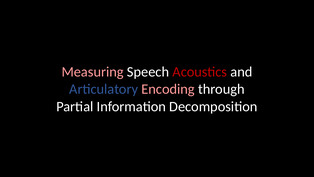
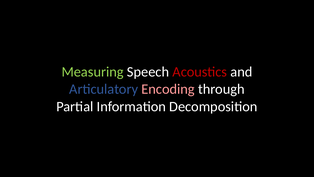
Measuring colour: pink -> light green
